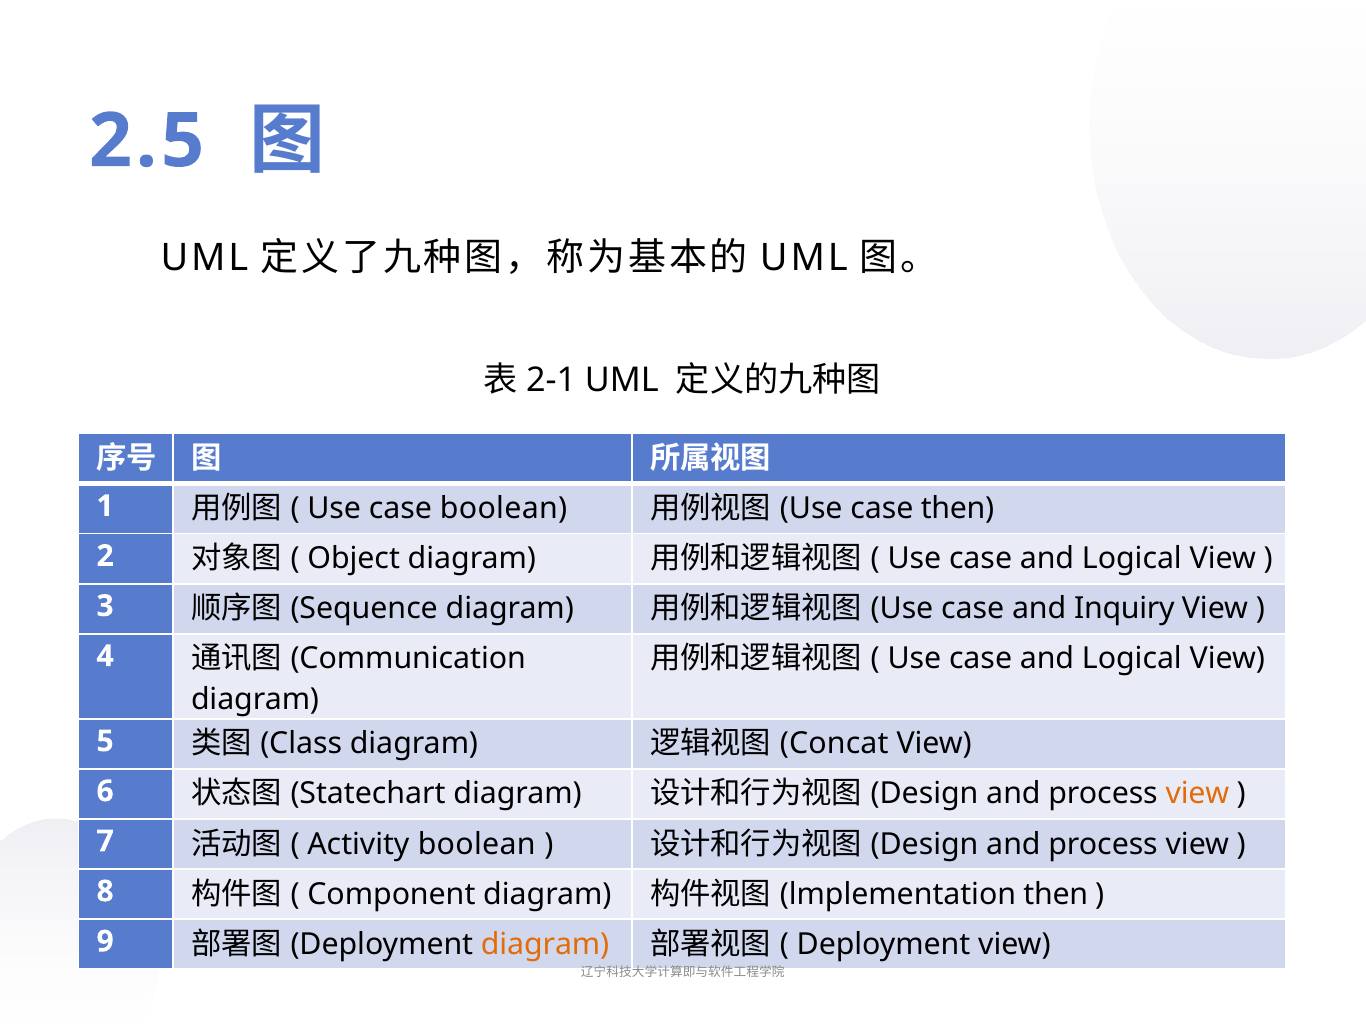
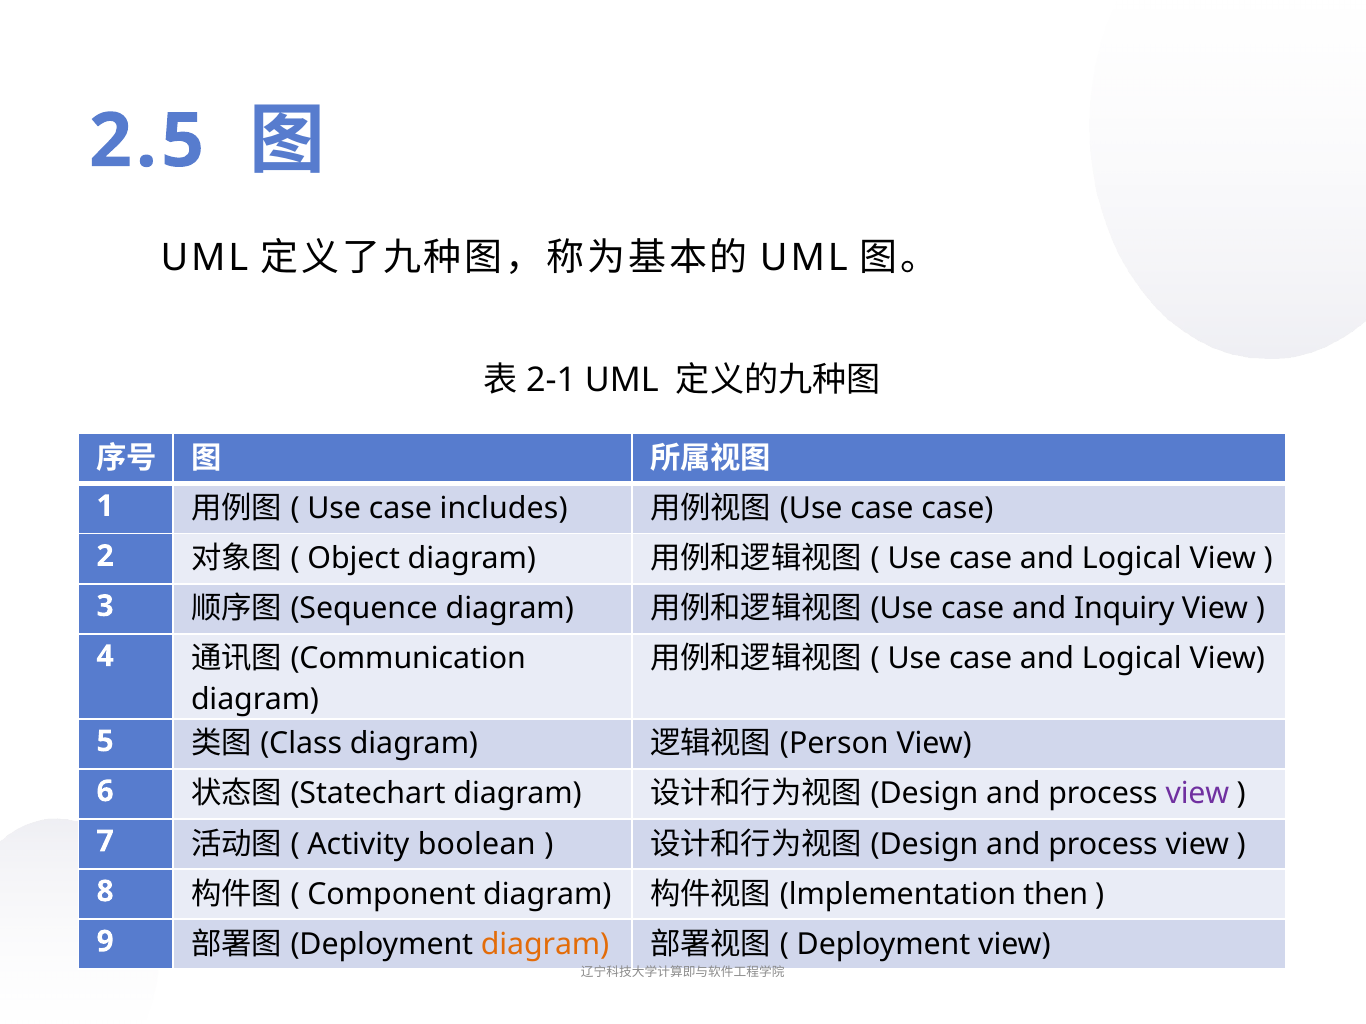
case boolean: boolean -> includes
case then: then -> case
Concat: Concat -> Person
view at (1197, 794) colour: orange -> purple
